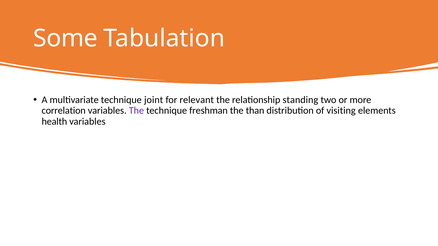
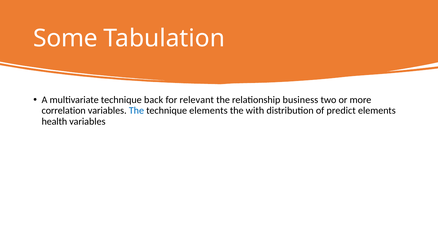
joint: joint -> back
standing: standing -> business
The at (136, 111) colour: purple -> blue
technique freshman: freshman -> elements
than: than -> with
visiting: visiting -> predict
